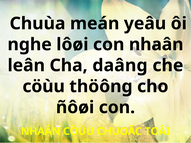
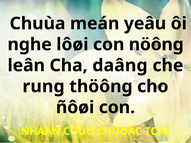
lôøi con nhaân: nhaân -> nöông
cöùu at (44, 87): cöùu -> rung
